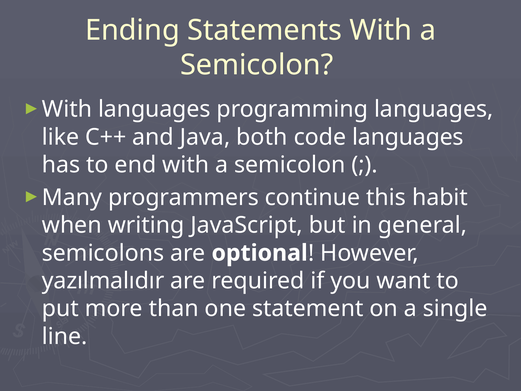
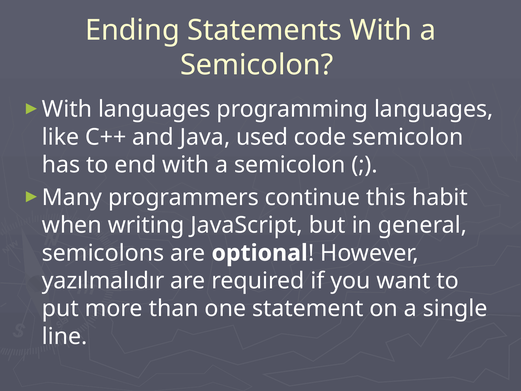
both: both -> used
code languages: languages -> semicolon
